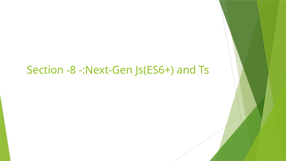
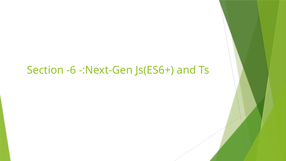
-8: -8 -> -6
